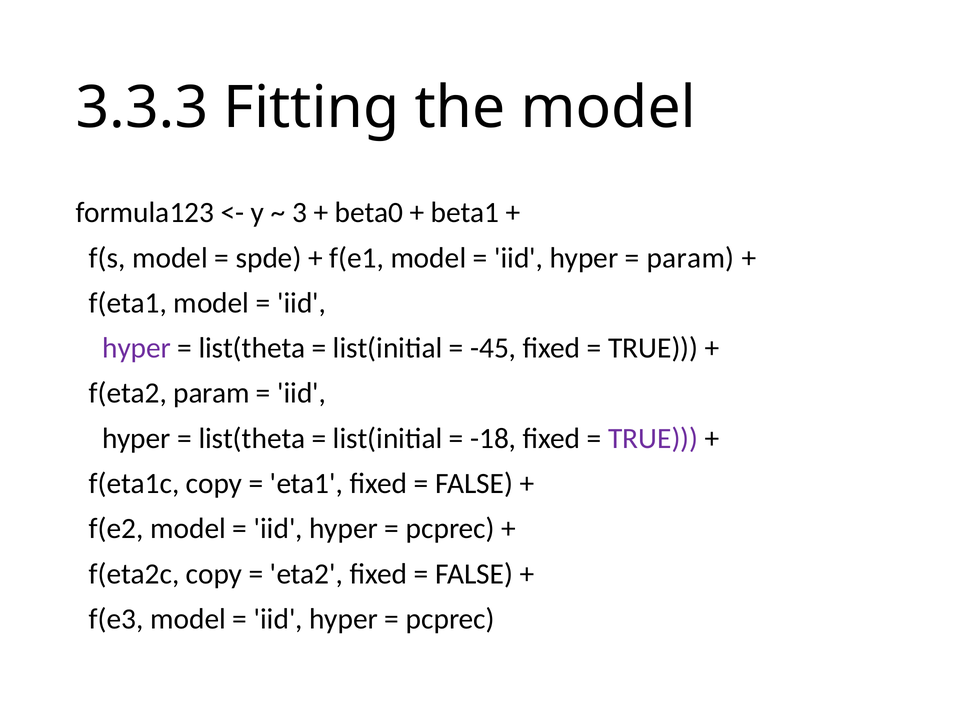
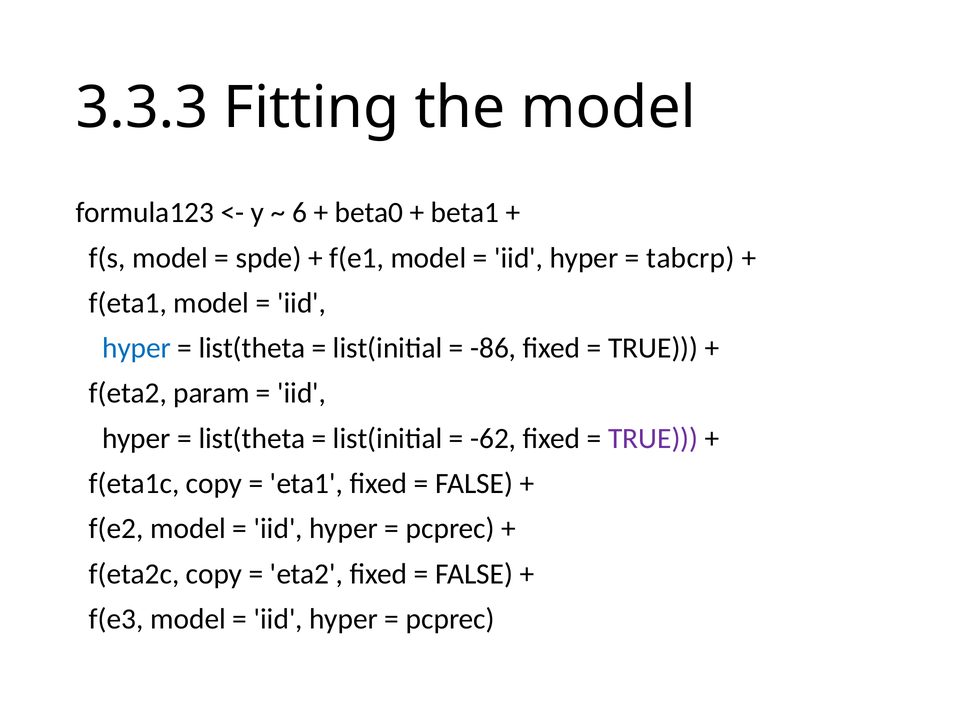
3: 3 -> 6
param at (691, 258): param -> tabcrp
hyper at (137, 348) colour: purple -> blue
-45: -45 -> -86
-18: -18 -> -62
